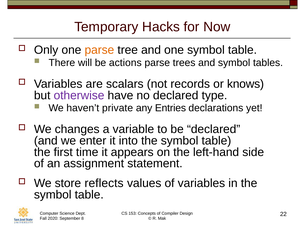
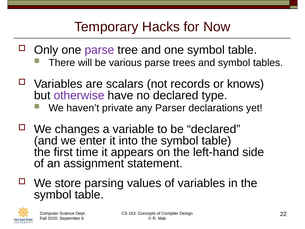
parse at (99, 50) colour: orange -> purple
actions: actions -> various
Entries: Entries -> Parser
reflects: reflects -> parsing
